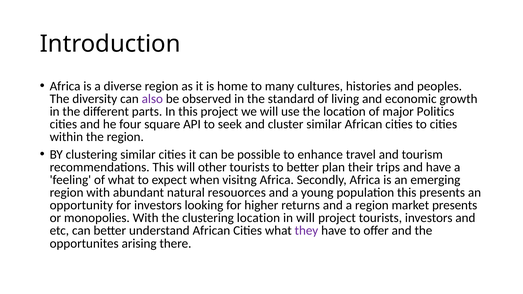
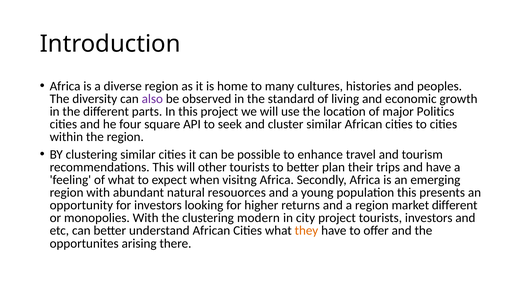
market presents: presents -> different
clustering location: location -> modern
in will: will -> city
they colour: purple -> orange
